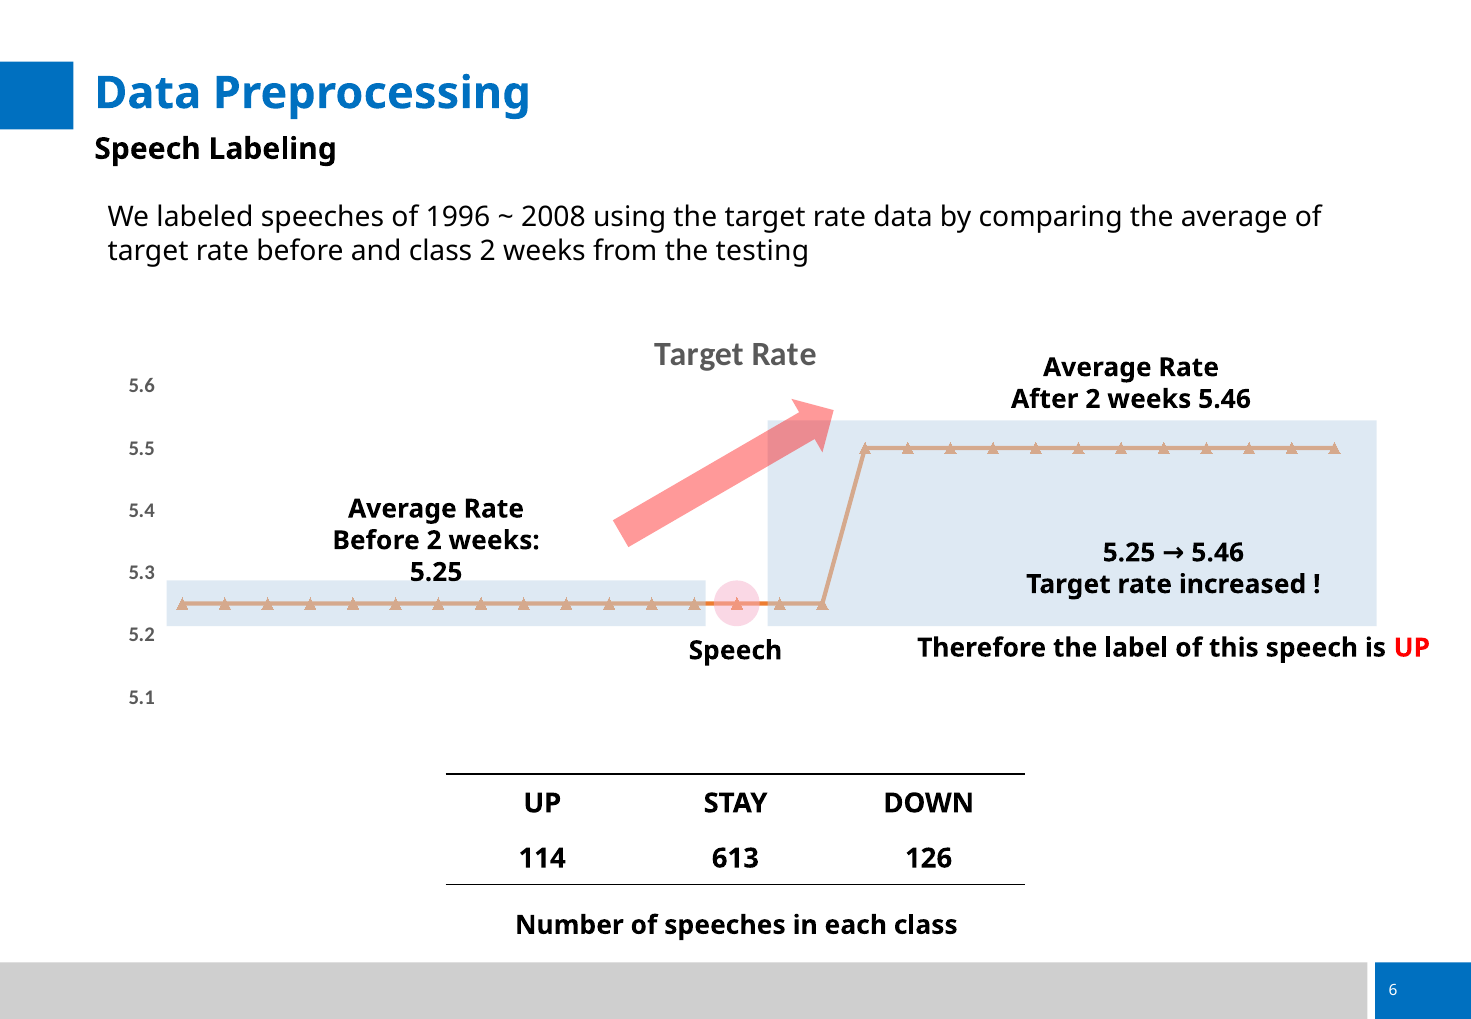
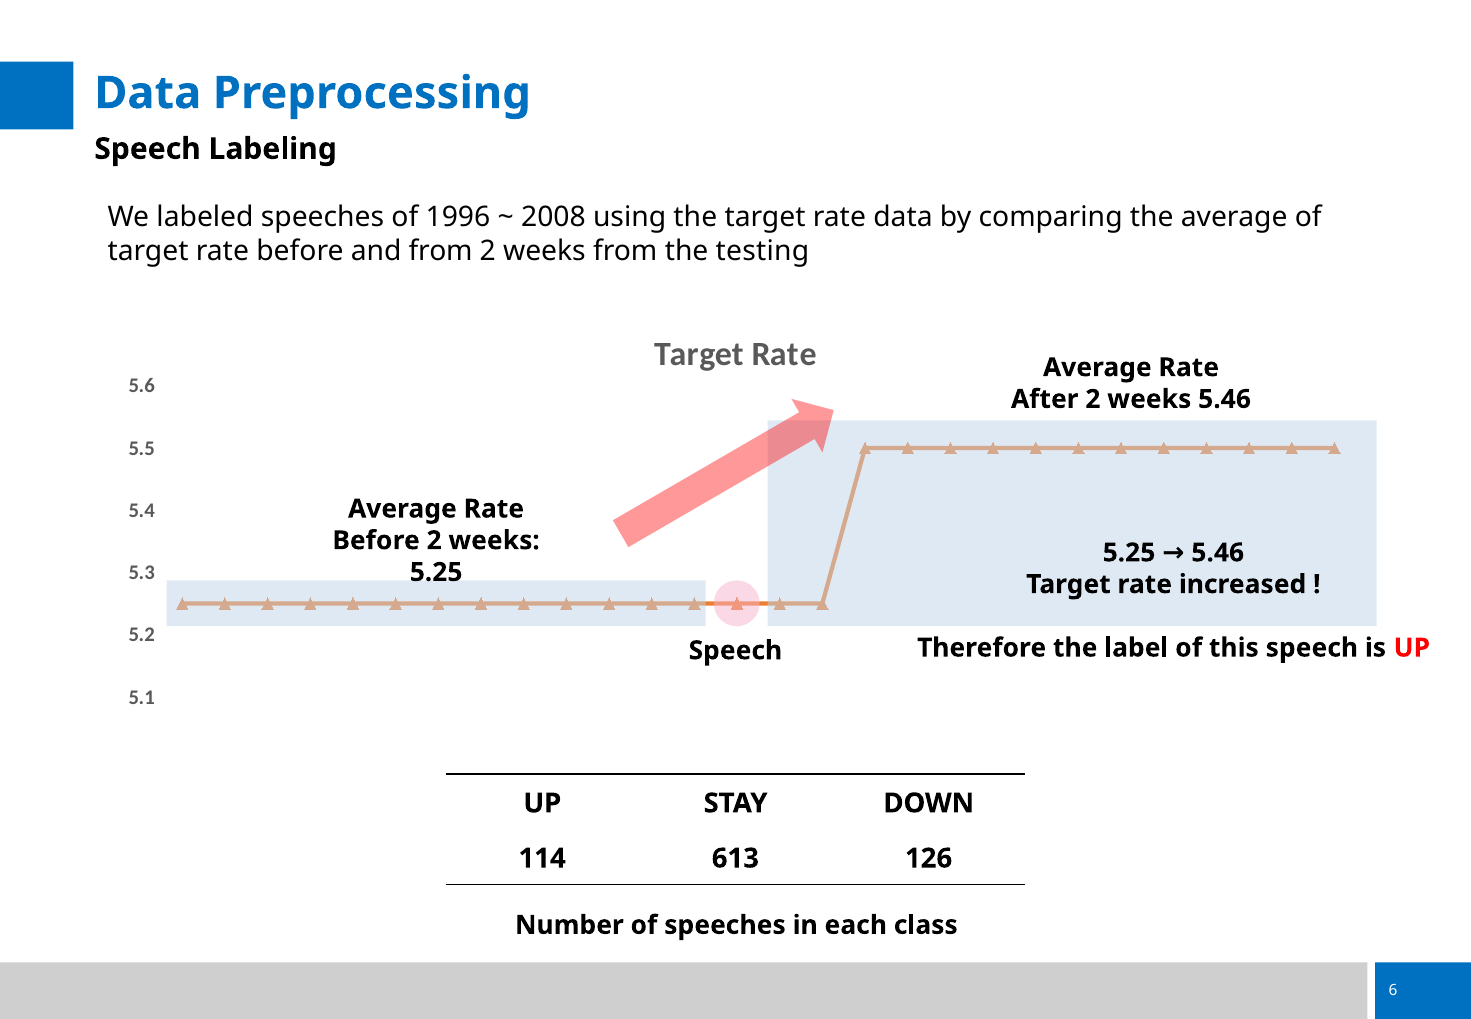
and class: class -> from
